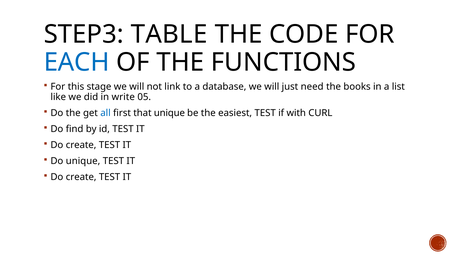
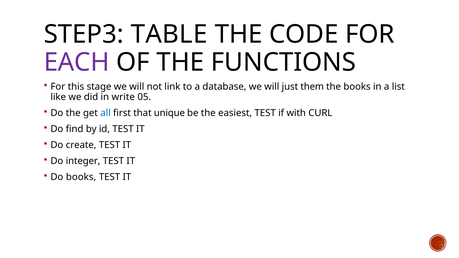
EACH colour: blue -> purple
need: need -> them
Do unique: unique -> integer
create at (81, 177): create -> books
